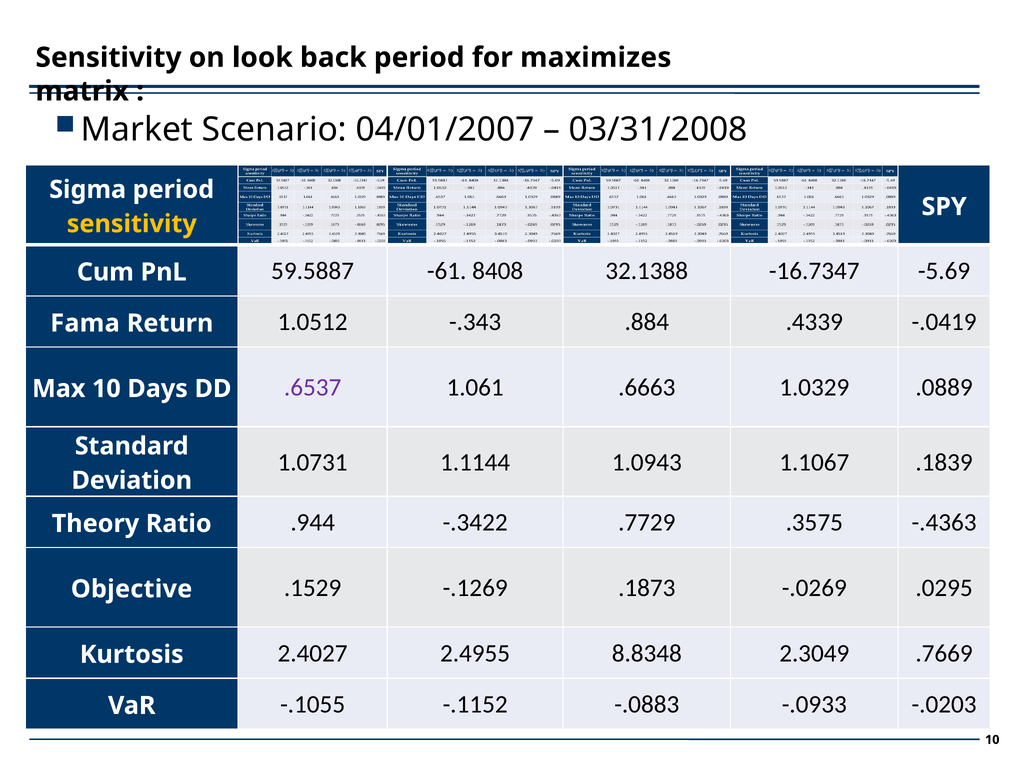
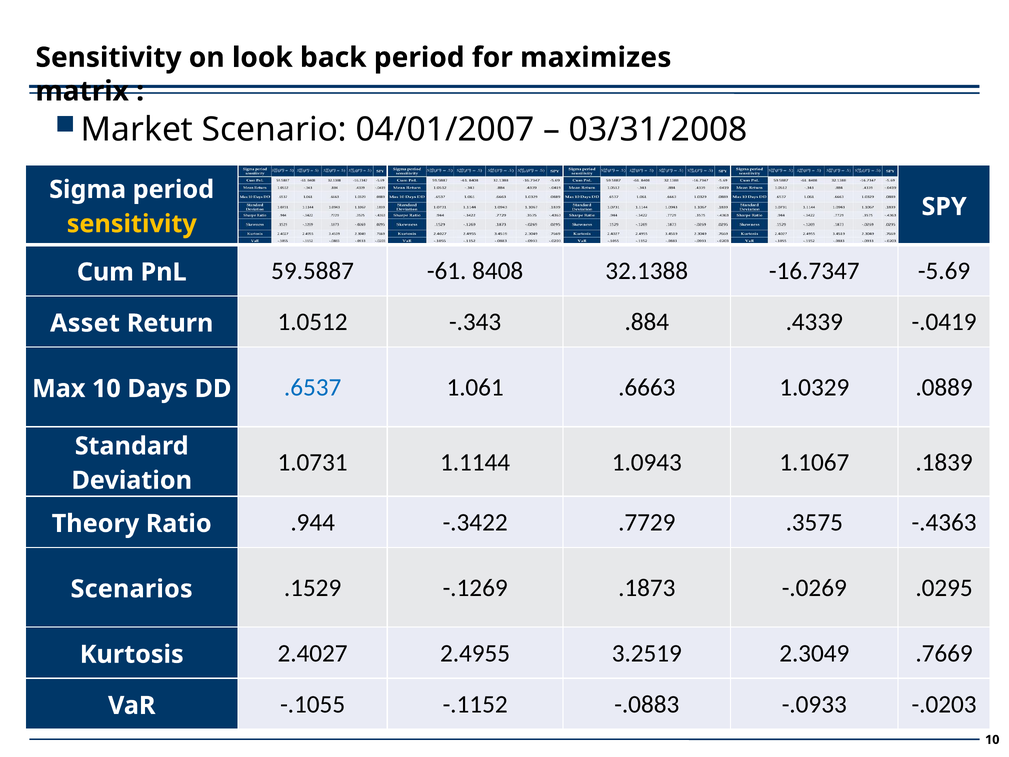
Fama: Fama -> Asset
.6537 colour: purple -> blue
Objective: Objective -> Scenarios
8.8348: 8.8348 -> 3.2519
